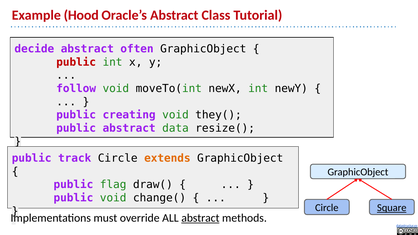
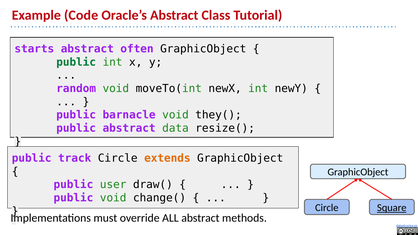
Hood: Hood -> Code
decide: decide -> starts
public at (76, 62) colour: red -> green
follow: follow -> random
creating: creating -> barnacle
flag: flag -> user
abstract at (200, 218) underline: present -> none
